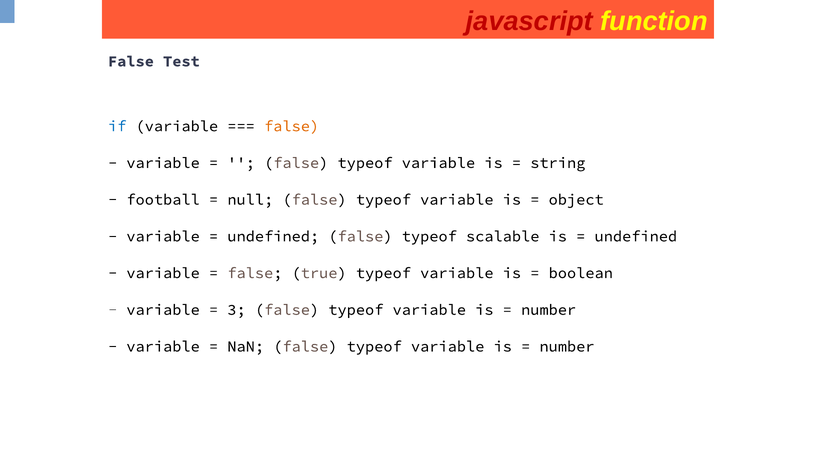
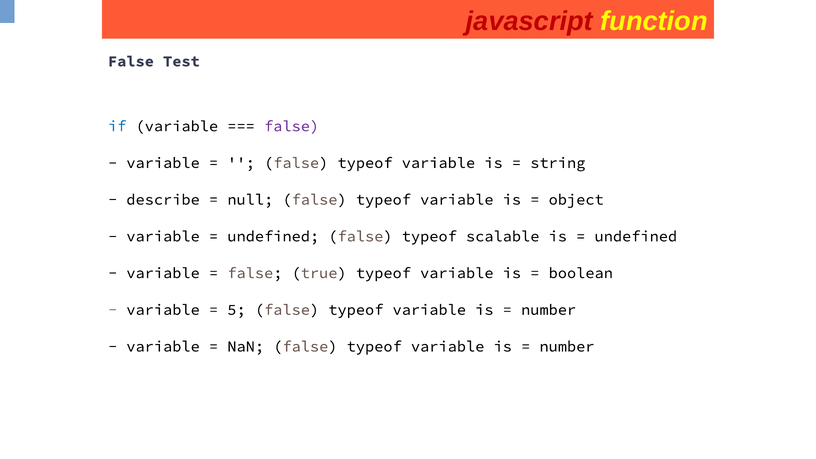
false at (292, 126) colour: orange -> purple
football: football -> describe
3: 3 -> 5
